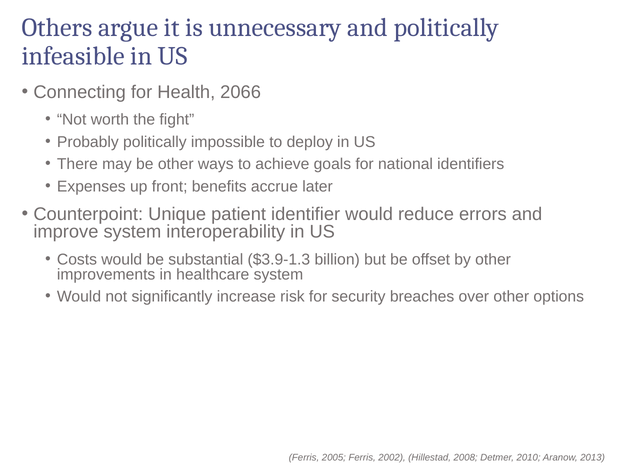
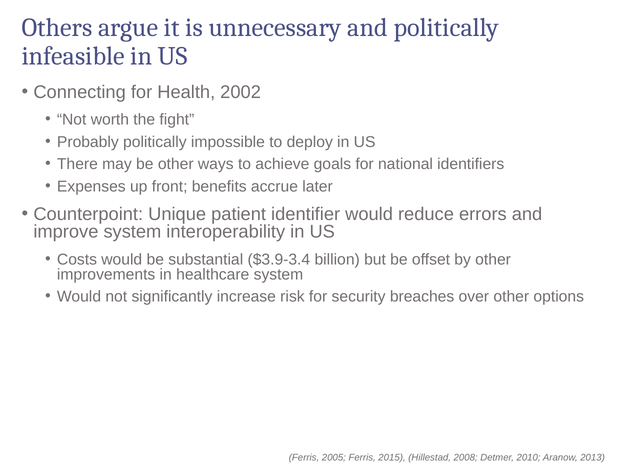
2066: 2066 -> 2002
$3.9-1.3: $3.9-1.3 -> $3.9-3.4
2002: 2002 -> 2015
